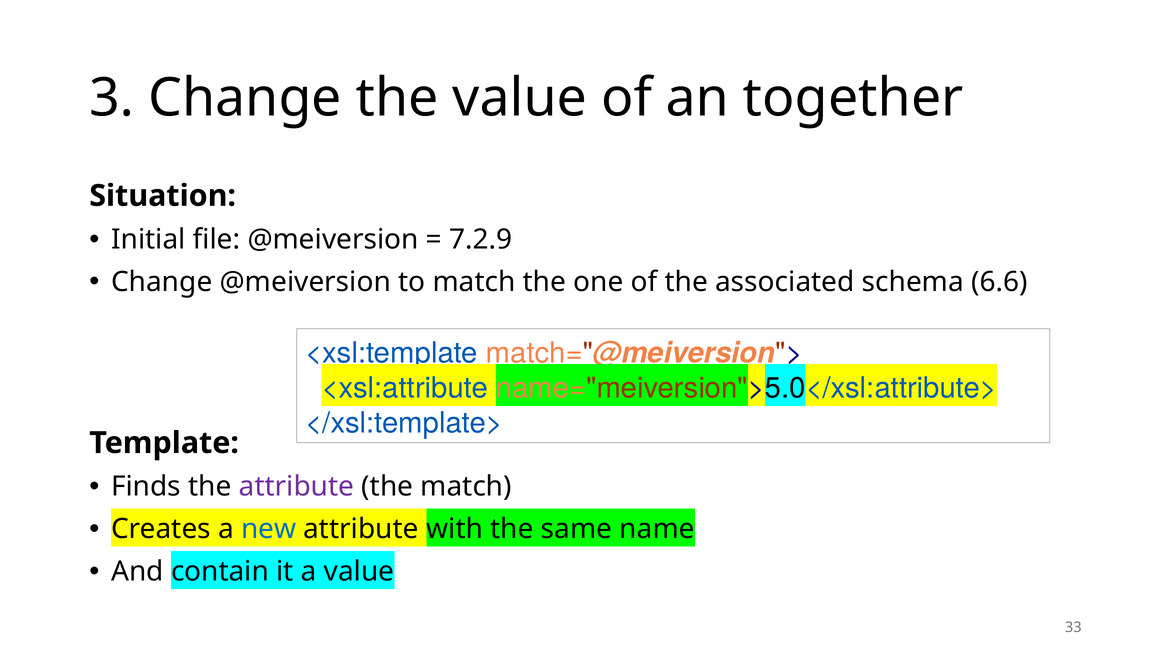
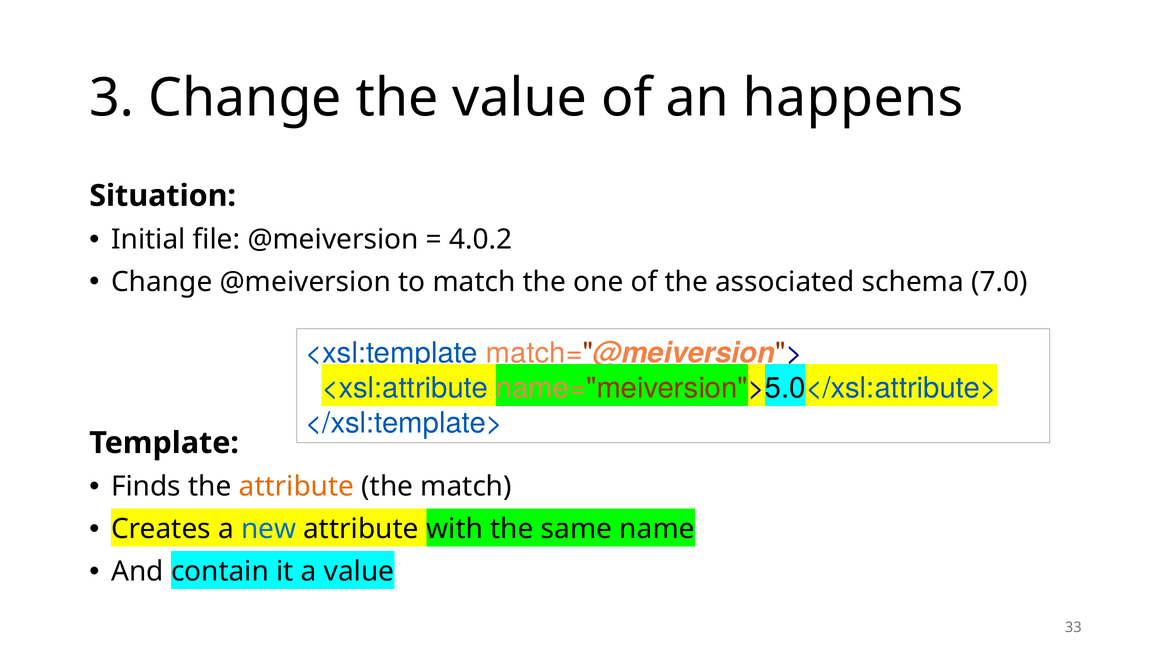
together: together -> happens
7.2.9: 7.2.9 -> 4.0.2
6.6: 6.6 -> 7.0
attribute at (296, 487) colour: purple -> orange
